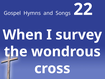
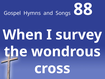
22: 22 -> 88
